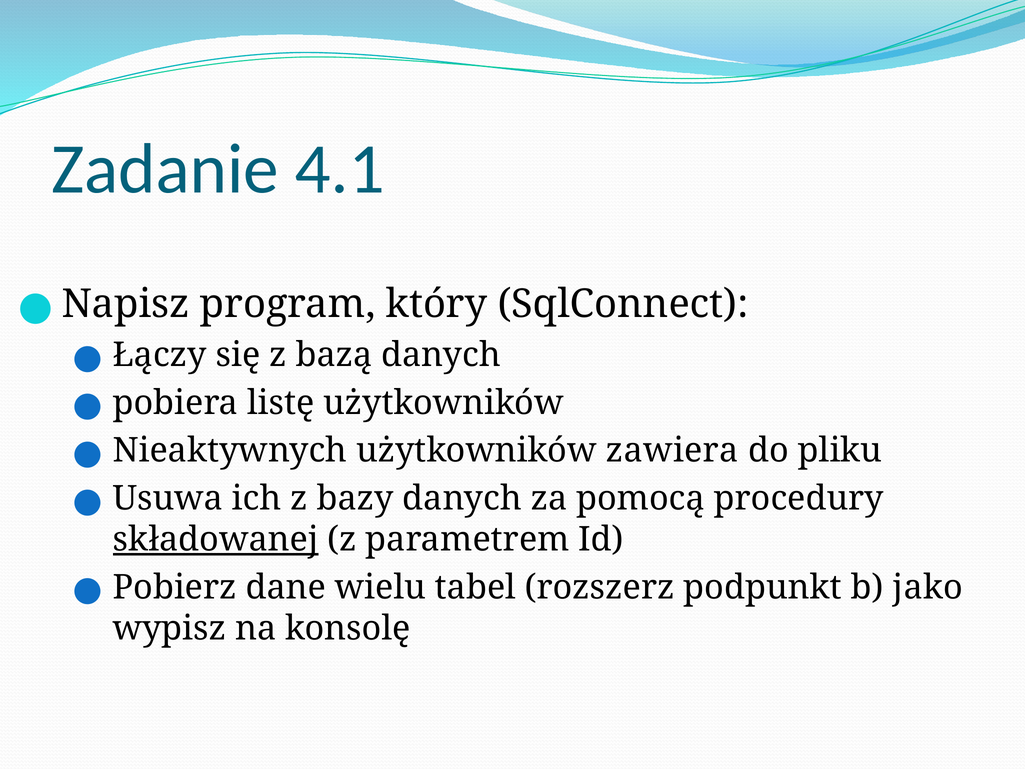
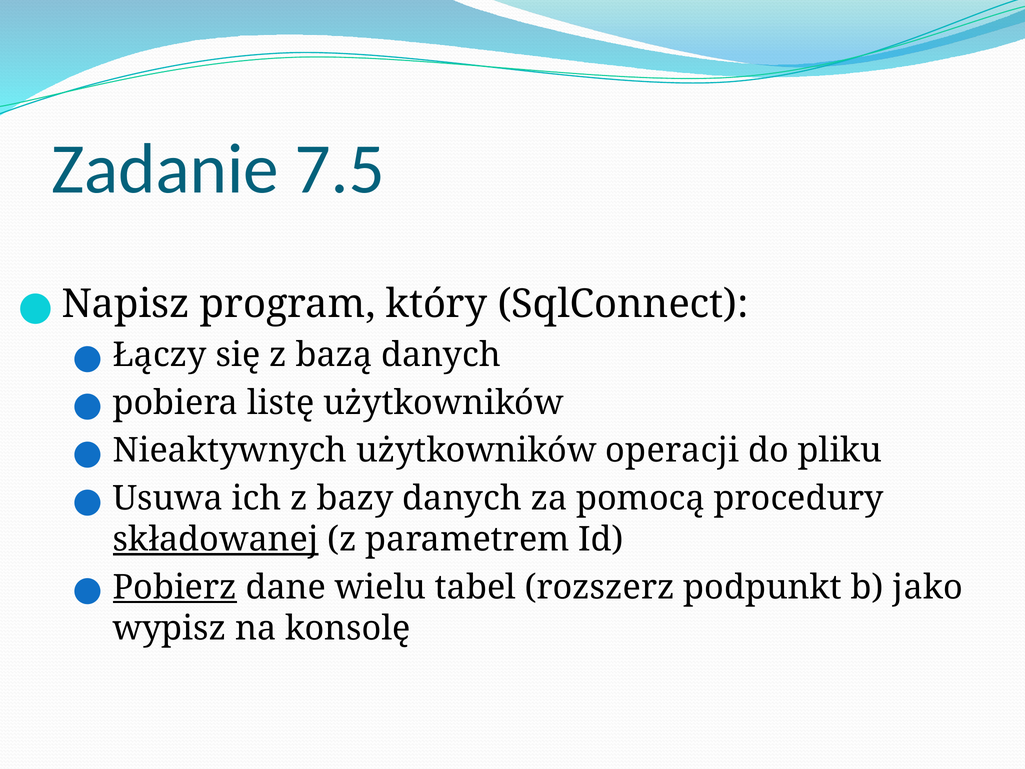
4.1: 4.1 -> 7.5
zawiera: zawiera -> operacji
Pobierz underline: none -> present
